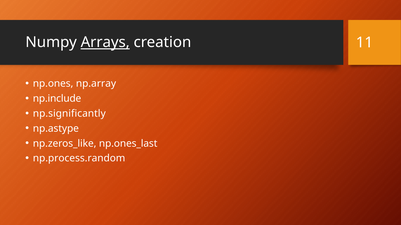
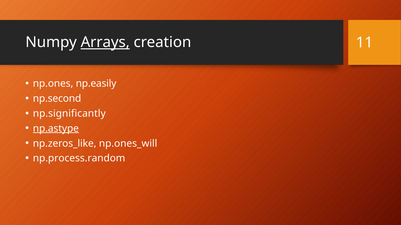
np.array: np.array -> np.easily
np.include: np.include -> np.second
np.astype underline: none -> present
np.ones_last: np.ones_last -> np.ones_will
